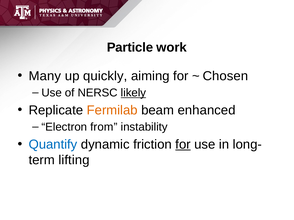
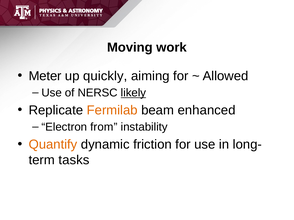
Particle: Particle -> Moving
Many: Many -> Meter
Chosen: Chosen -> Allowed
Quantify colour: blue -> orange
for at (183, 145) underline: present -> none
lifting: lifting -> tasks
